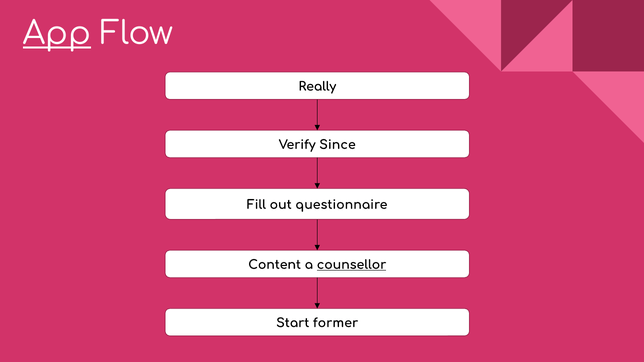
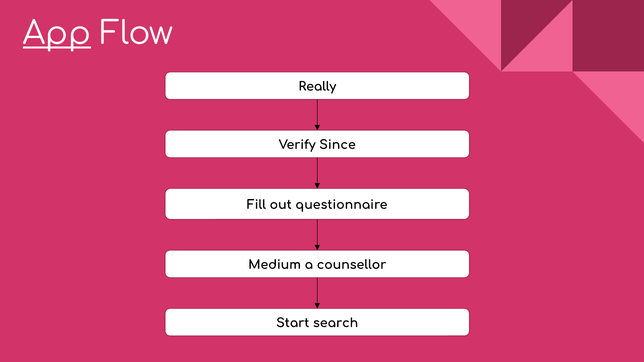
Content: Content -> Medium
counsellor underline: present -> none
former: former -> search
